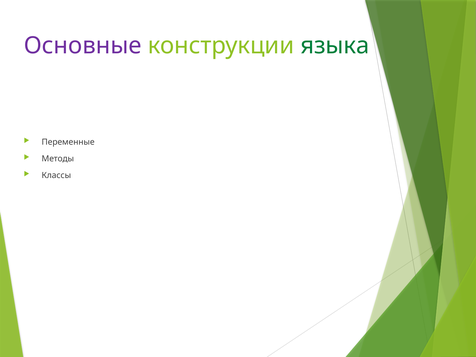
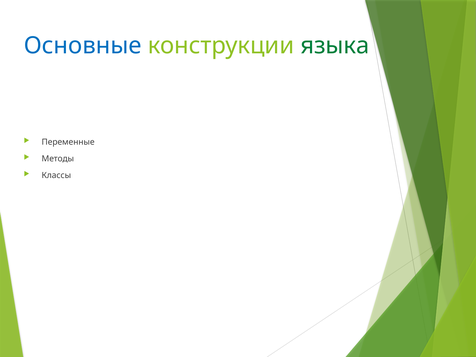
Основные colour: purple -> blue
